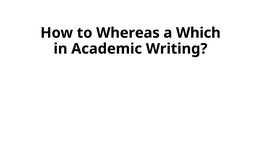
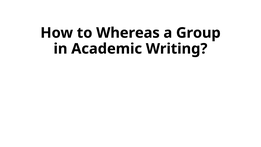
Which: Which -> Group
